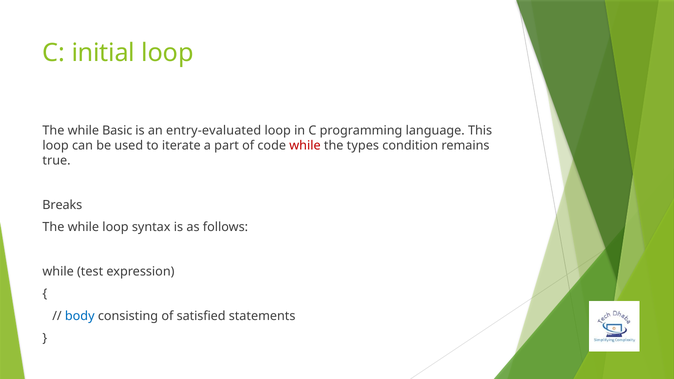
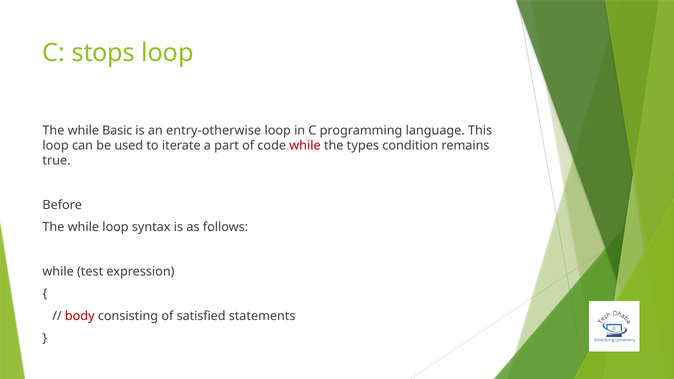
initial: initial -> stops
entry-evaluated: entry-evaluated -> entry-otherwise
Breaks: Breaks -> Before
body colour: blue -> red
